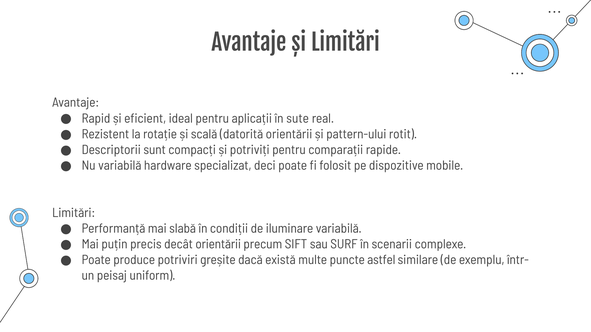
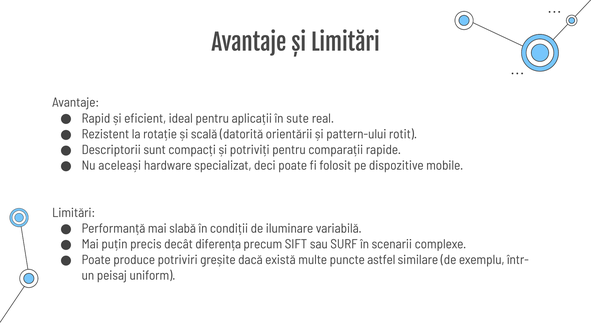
Nu variabilă: variabilă -> aceleași
decât orientării: orientării -> diferența
